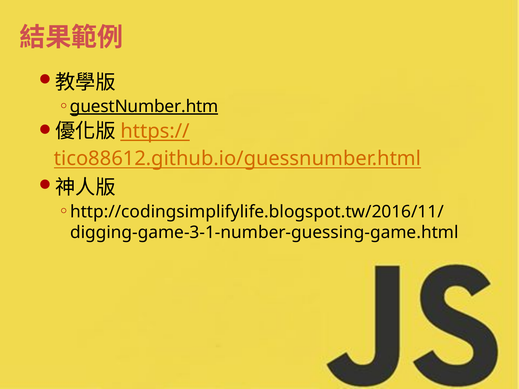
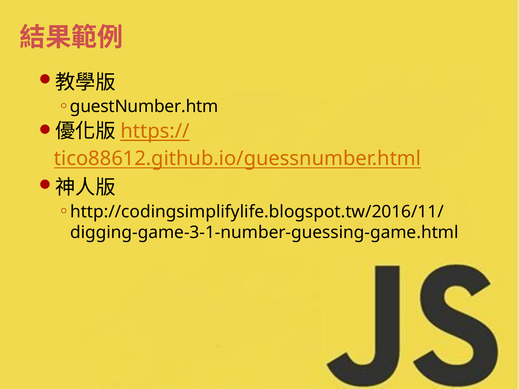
guestNumber.htm underline: present -> none
